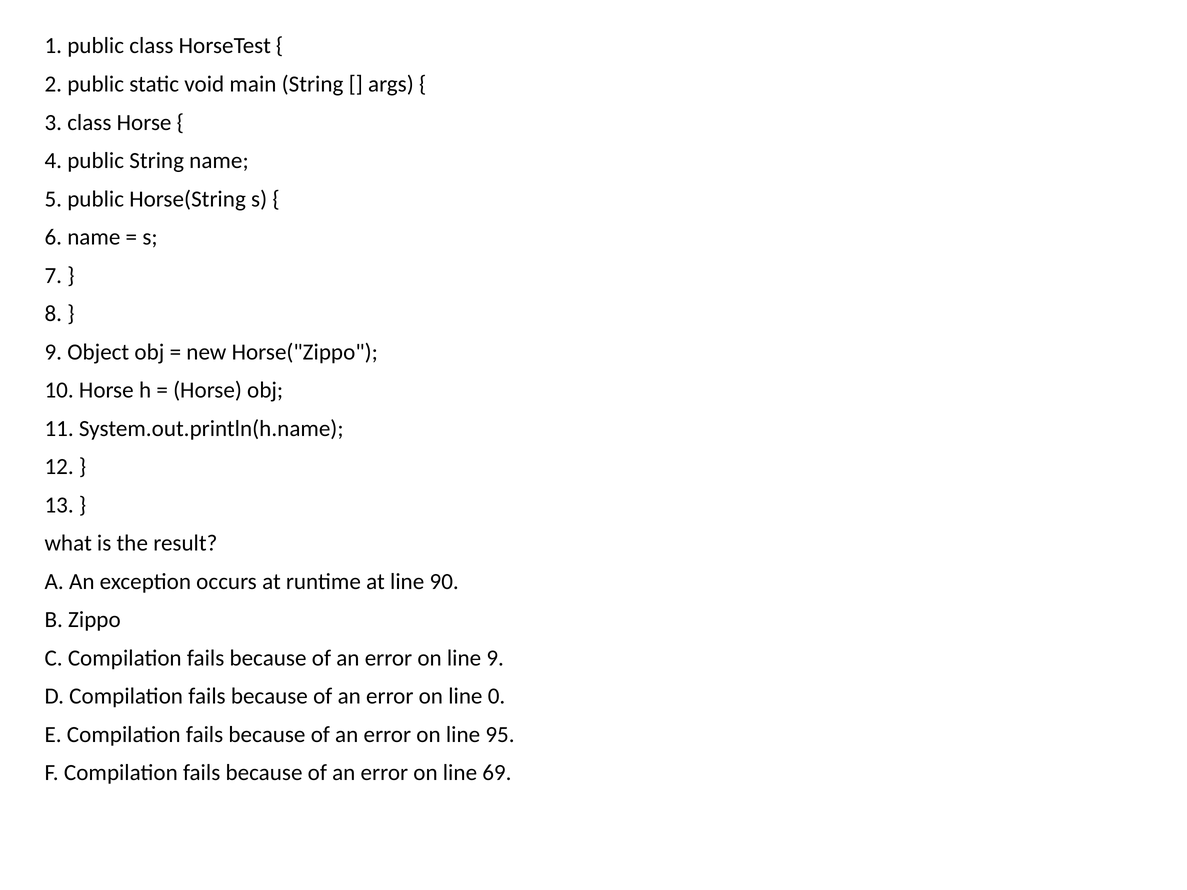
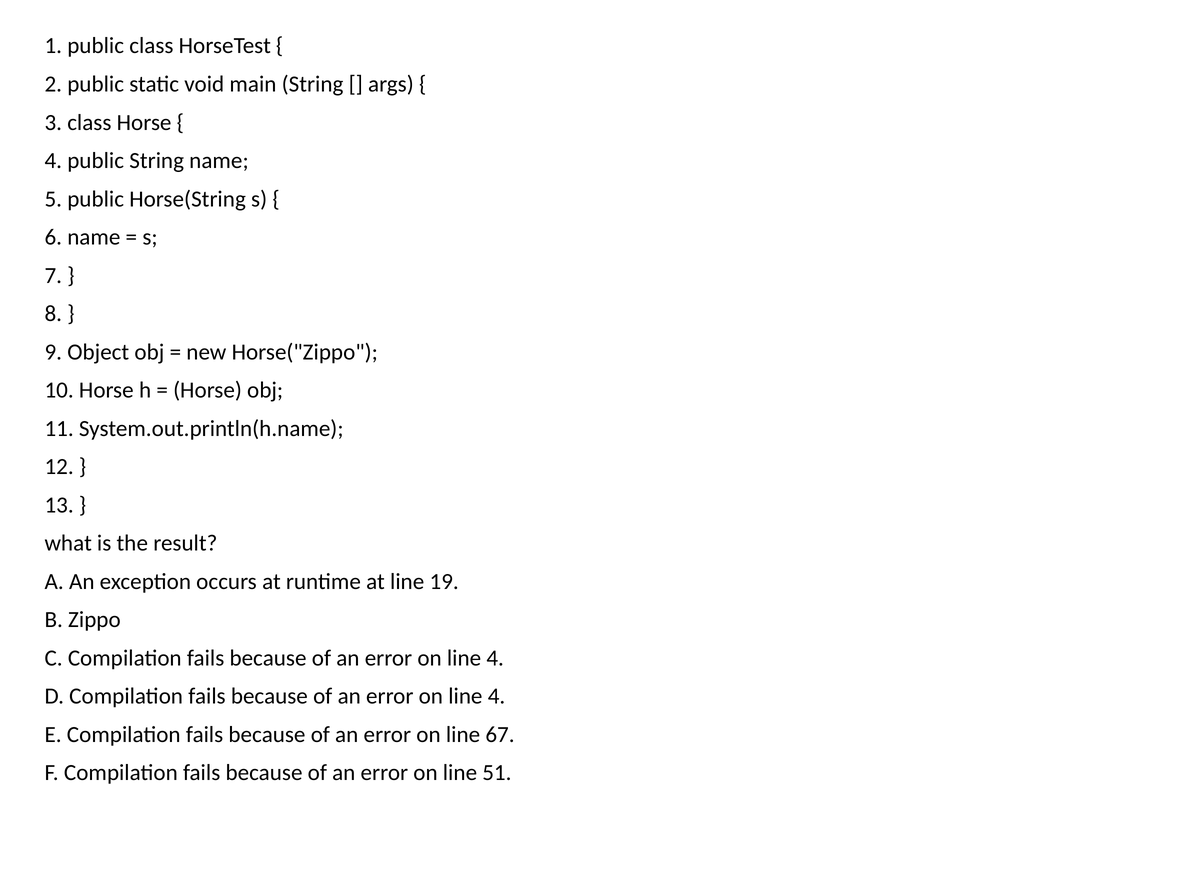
90: 90 -> 19
9 at (495, 658): 9 -> 4
0 at (497, 697): 0 -> 4
95: 95 -> 67
69: 69 -> 51
